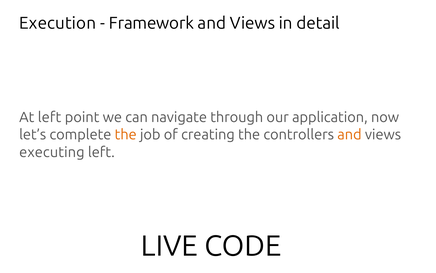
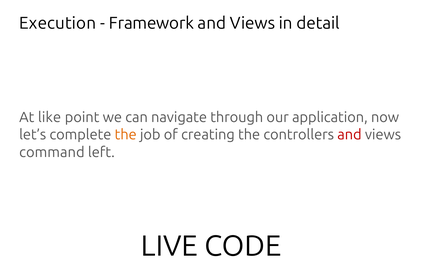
At left: left -> like
and at (349, 135) colour: orange -> red
executing: executing -> command
